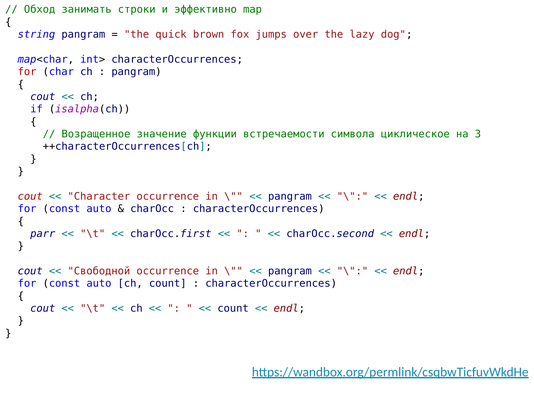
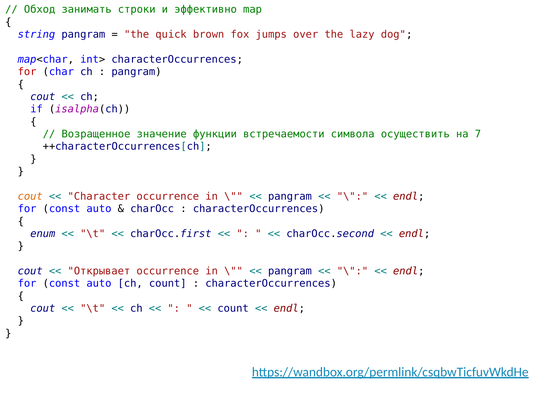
циклическое: циклическое -> осуществить
3: 3 -> 7
cout at (30, 197) colour: red -> orange
parr: parr -> enum
Свободной: Свободной -> Открывает
